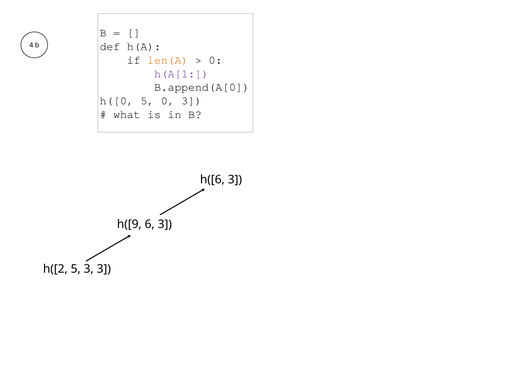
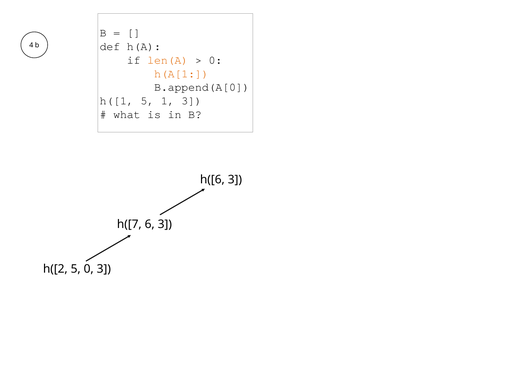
h(A[1 colour: purple -> orange
h([0: h([0 -> h([1
5 0: 0 -> 1
h([9: h([9 -> h([7
5 3: 3 -> 0
